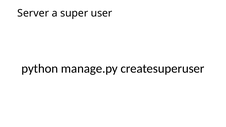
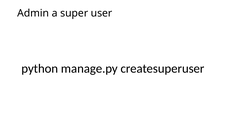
Server: Server -> Admin
